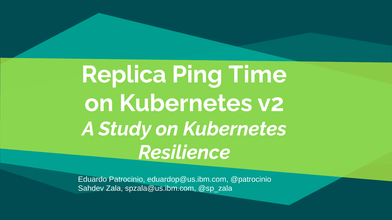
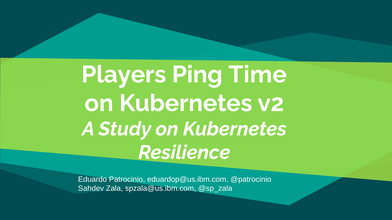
Replica: Replica -> Players
